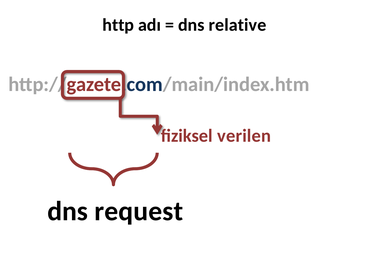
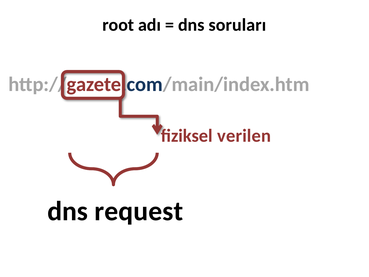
http: http -> root
relative: relative -> soruları
